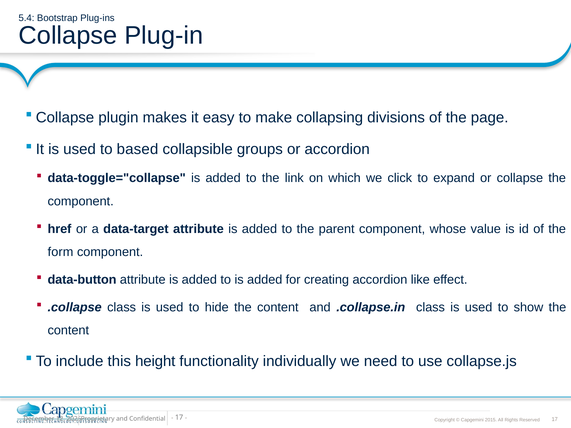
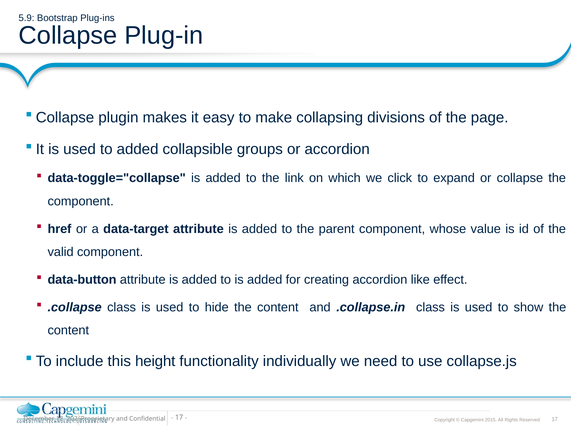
5.4: 5.4 -> 5.9
to based: based -> added
form: form -> valid
